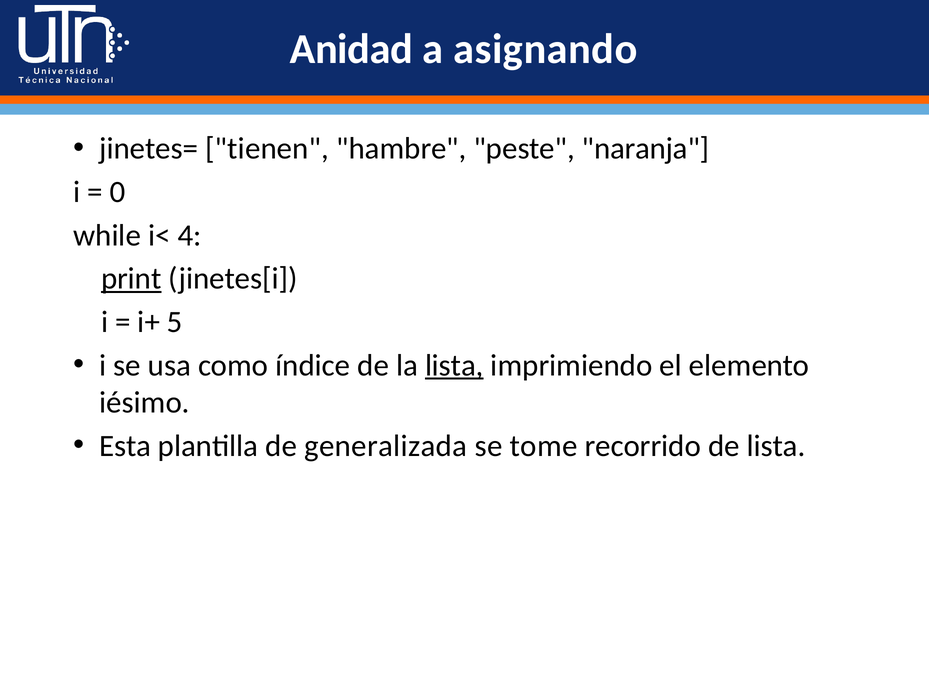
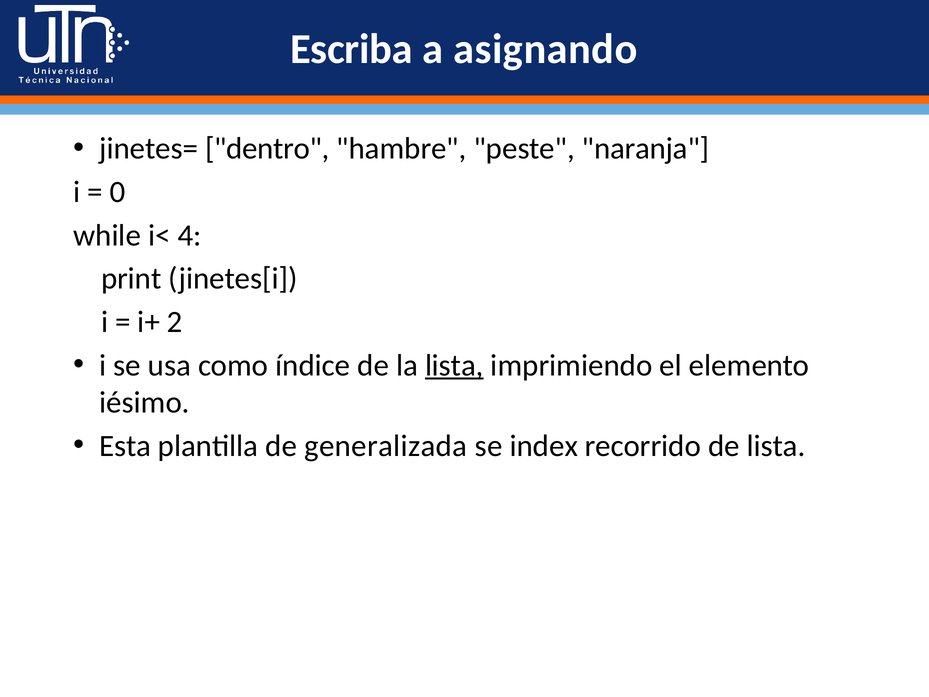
Anidad: Anidad -> Escriba
tienen: tienen -> dentro
print underline: present -> none
5: 5 -> 2
tome: tome -> index
